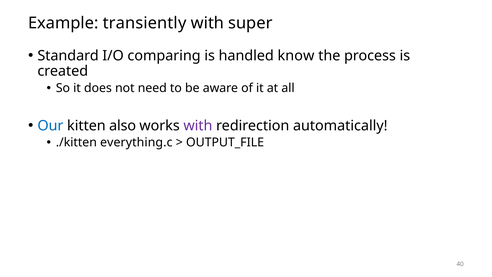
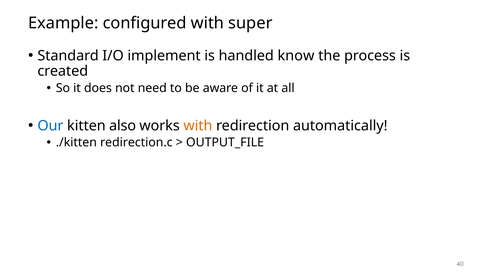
transiently: transiently -> configured
comparing: comparing -> implement
with at (198, 125) colour: purple -> orange
everything.c: everything.c -> redirection.c
